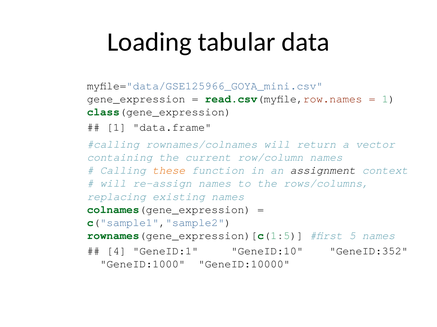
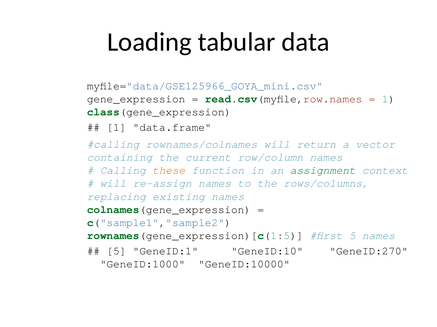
assignment colour: black -> green
4 at (116, 252): 4 -> 5
GeneID:352: GeneID:352 -> GeneID:270
